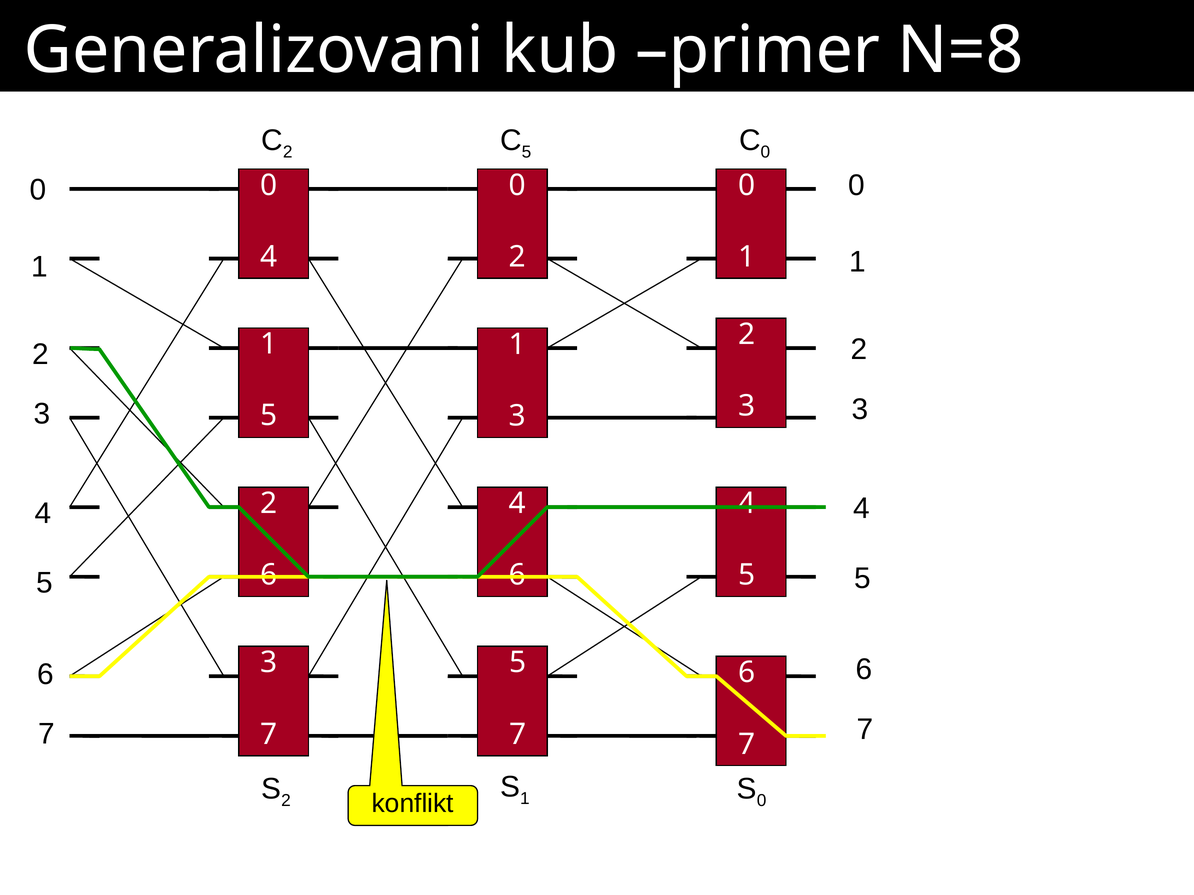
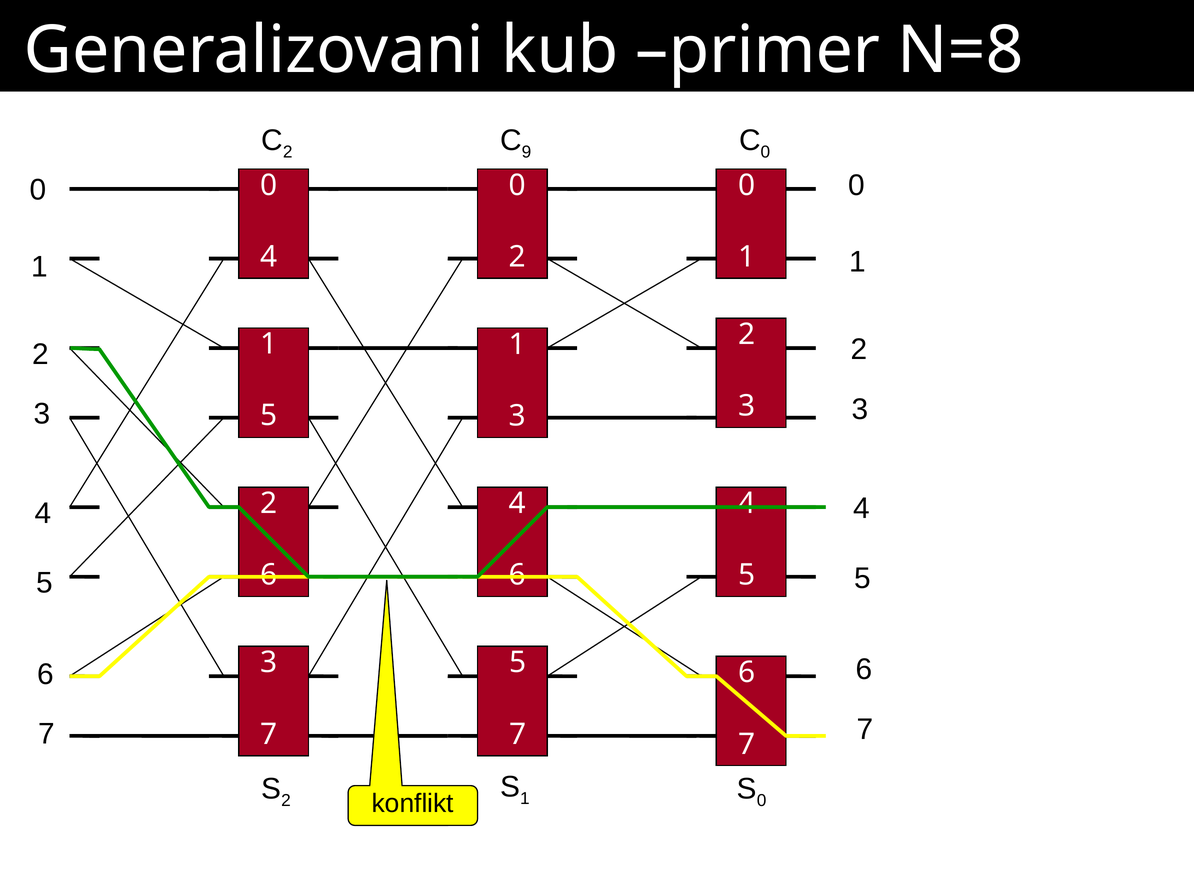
5 at (526, 152): 5 -> 9
